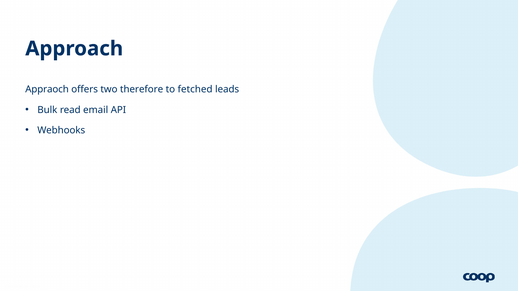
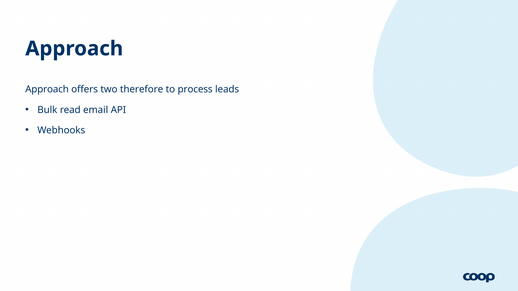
Appraoch at (47, 89): Appraoch -> Approach
fetched: fetched -> process
